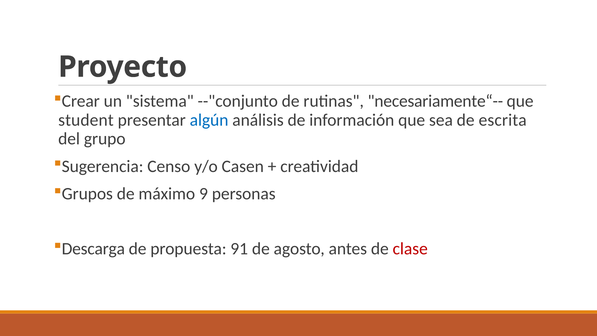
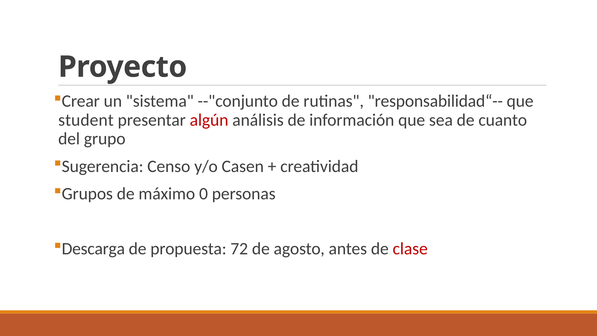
necesariamente“--: necesariamente“-- -> responsabilidad“--
algún colour: blue -> red
escrita: escrita -> cuanto
9: 9 -> 0
91: 91 -> 72
